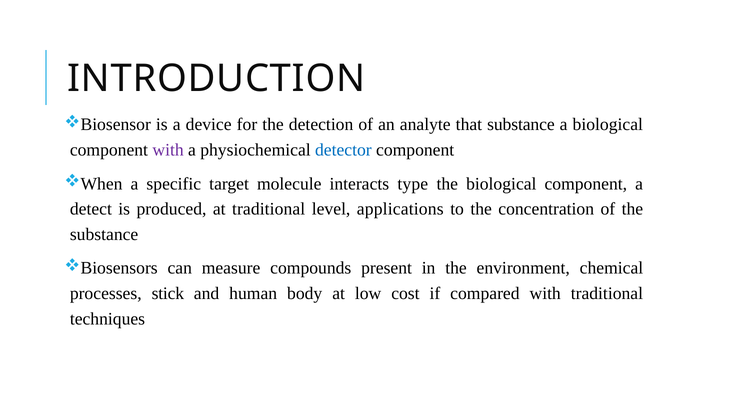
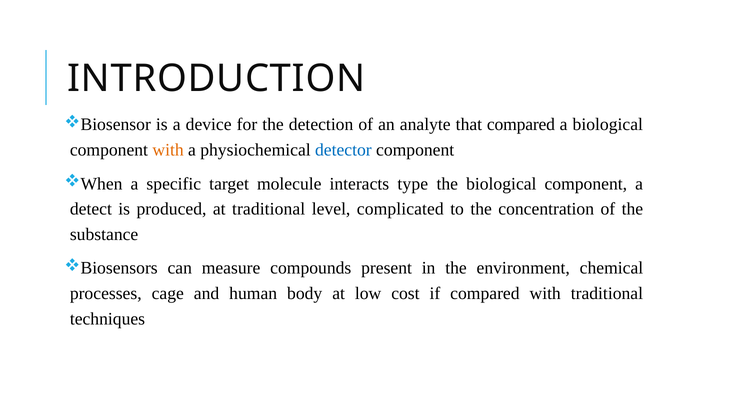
that substance: substance -> compared
with at (168, 150) colour: purple -> orange
applications: applications -> complicated
stick: stick -> cage
